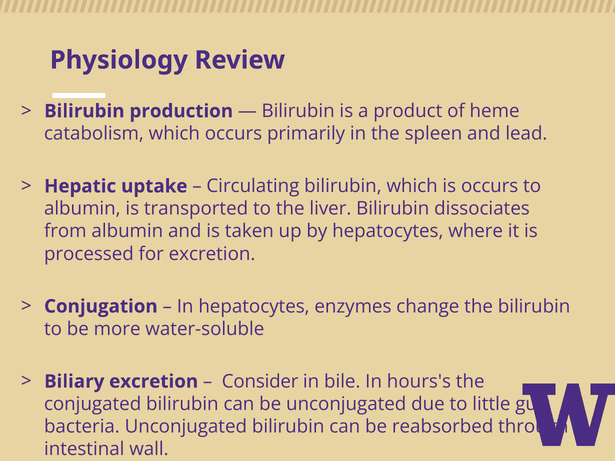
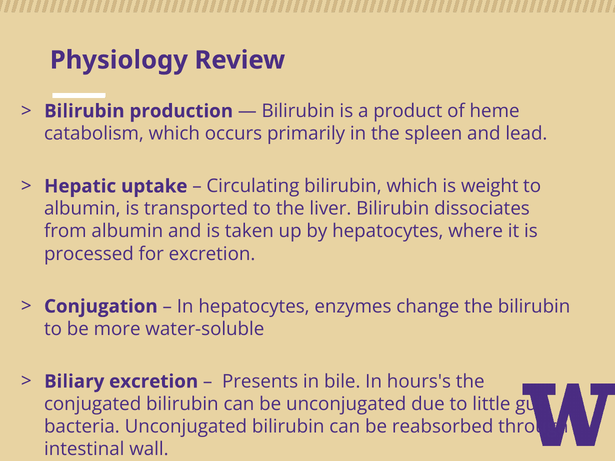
is occurs: occurs -> weight
Consider: Consider -> Presents
